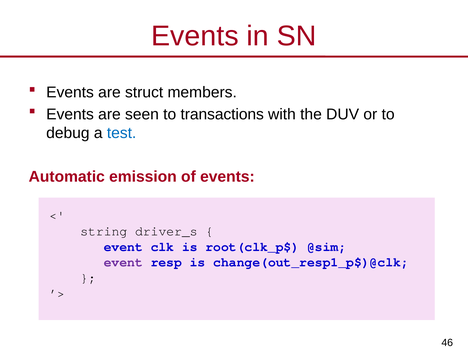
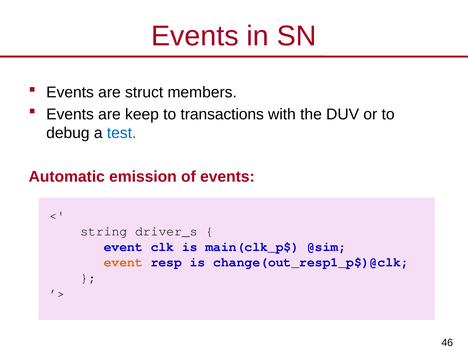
seen: seen -> keep
root(clk_p$: root(clk_p$ -> main(clk_p$
event at (123, 262) colour: purple -> orange
